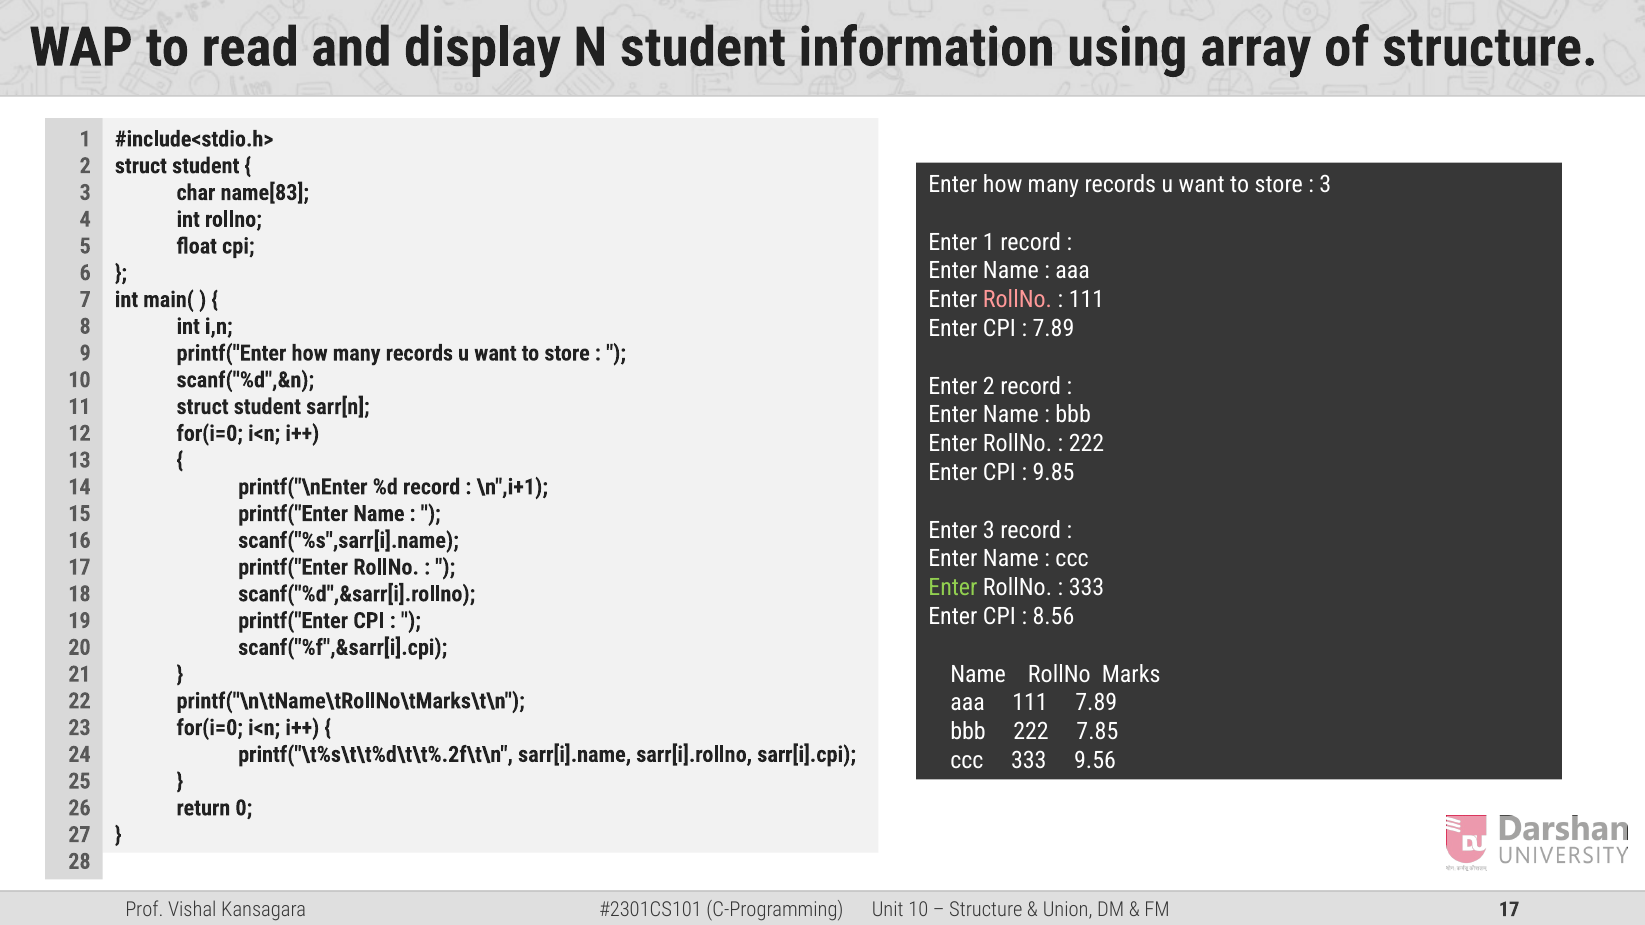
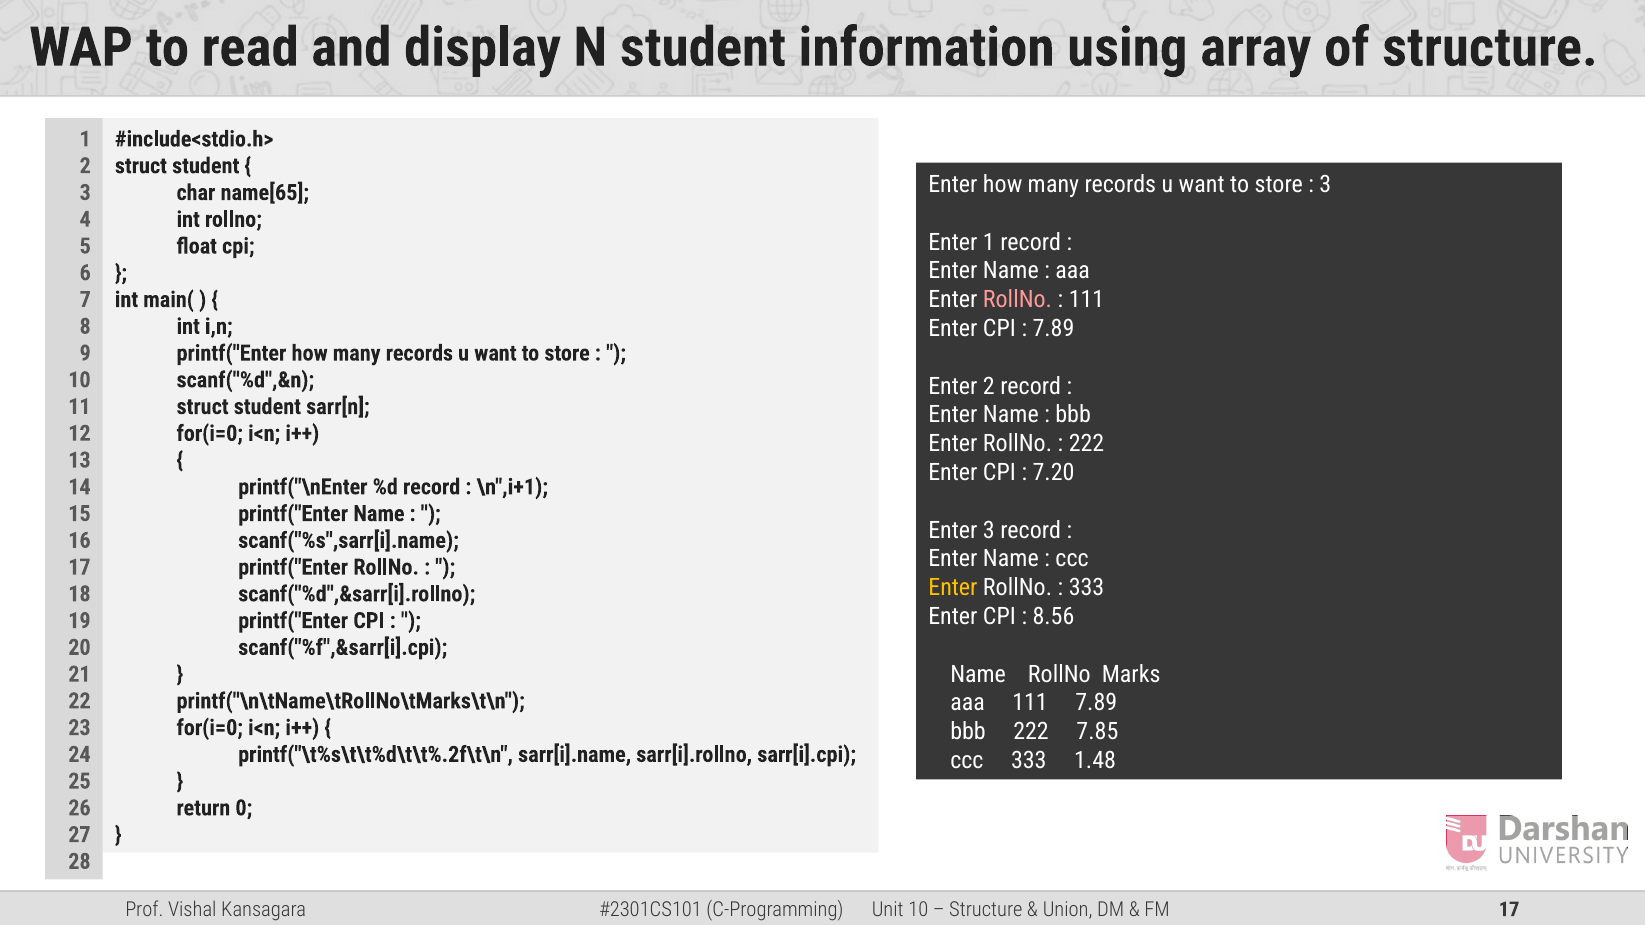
name[83: name[83 -> name[65
9.85: 9.85 -> 7.20
Enter at (953, 588) colour: light green -> yellow
9.56: 9.56 -> 1.48
